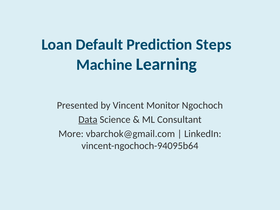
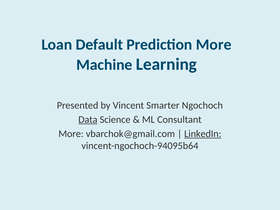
Prediction Steps: Steps -> More
Monitor: Monitor -> Smarter
LinkedIn underline: none -> present
